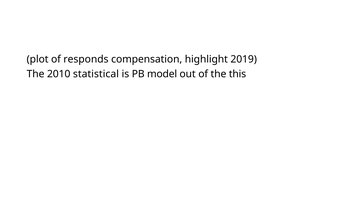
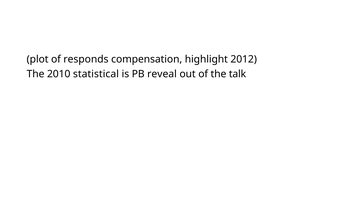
2019: 2019 -> 2012
model: model -> reveal
this: this -> talk
